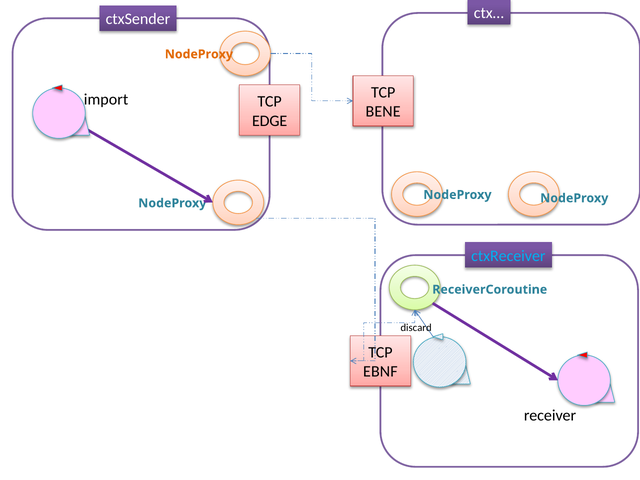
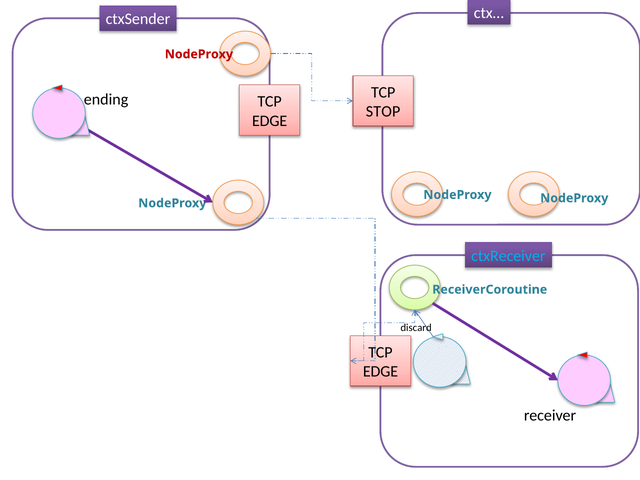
NodeProxy at (199, 54) colour: orange -> red
import: import -> ending
BENE: BENE -> STOP
EBNF at (380, 372): EBNF -> EDGE
